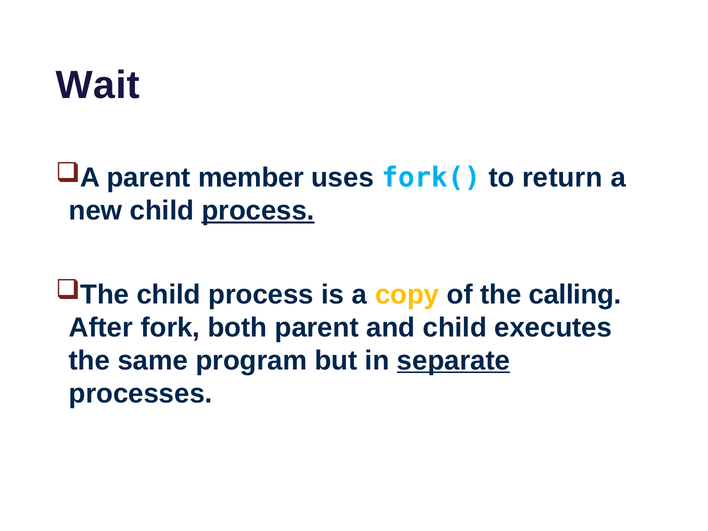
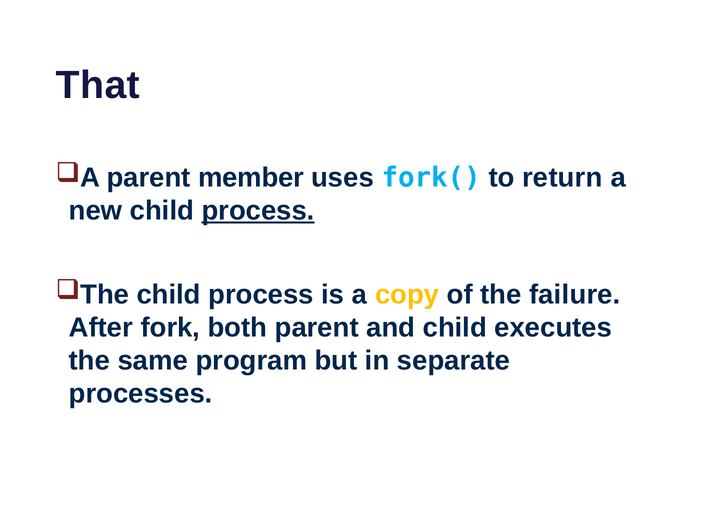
Wait: Wait -> That
calling: calling -> failure
separate underline: present -> none
